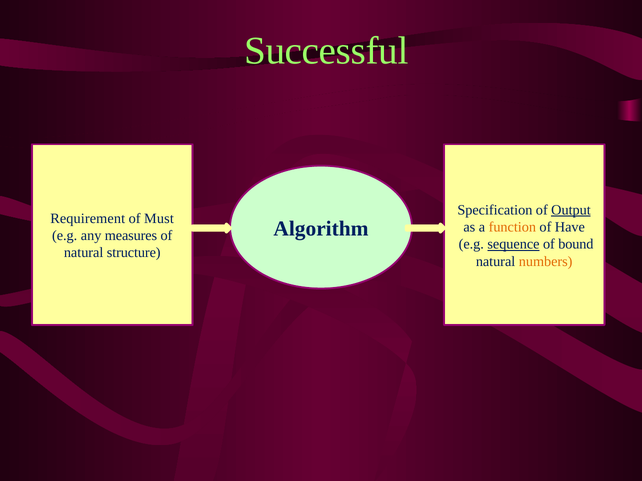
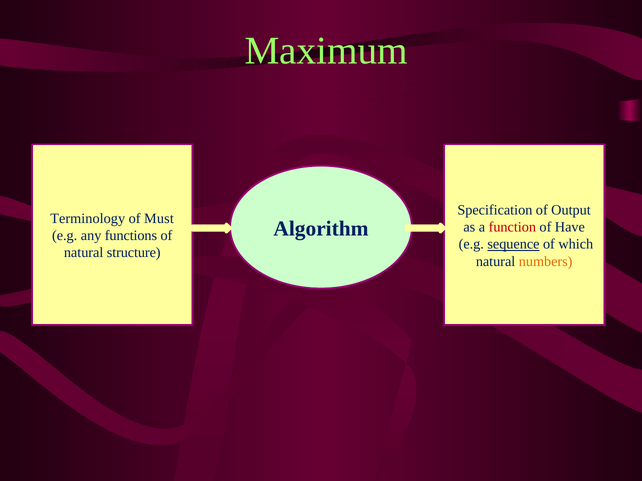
Successful: Successful -> Maximum
Output underline: present -> none
Requirement: Requirement -> Terminology
function colour: orange -> red
measures: measures -> functions
bound: bound -> which
